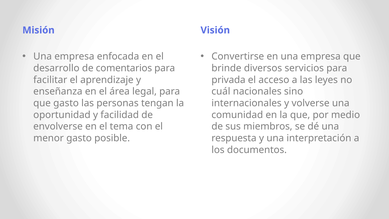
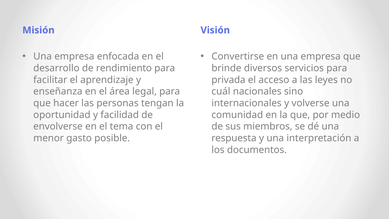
comentarios: comentarios -> rendimiento
que gasto: gasto -> hacer
